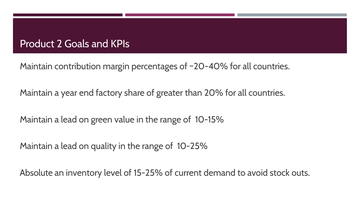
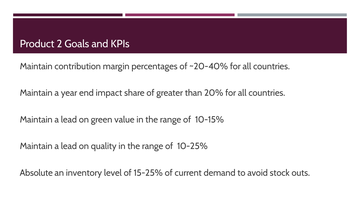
factory: factory -> impact
